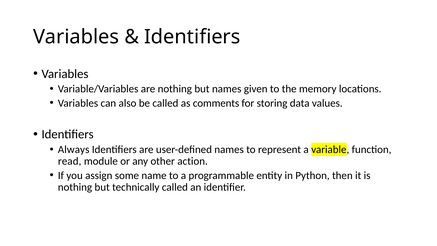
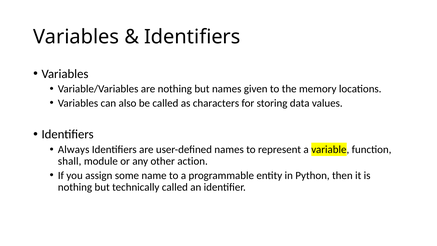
comments: comments -> characters
read: read -> shall
